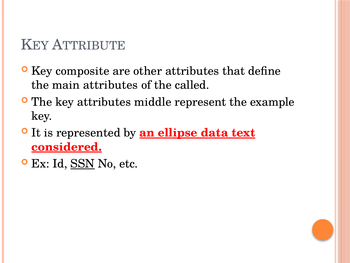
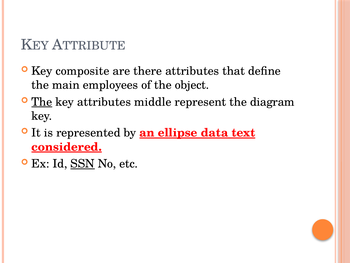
other: other -> there
main attributes: attributes -> employees
called: called -> object
The at (42, 102) underline: none -> present
example: example -> diagram
